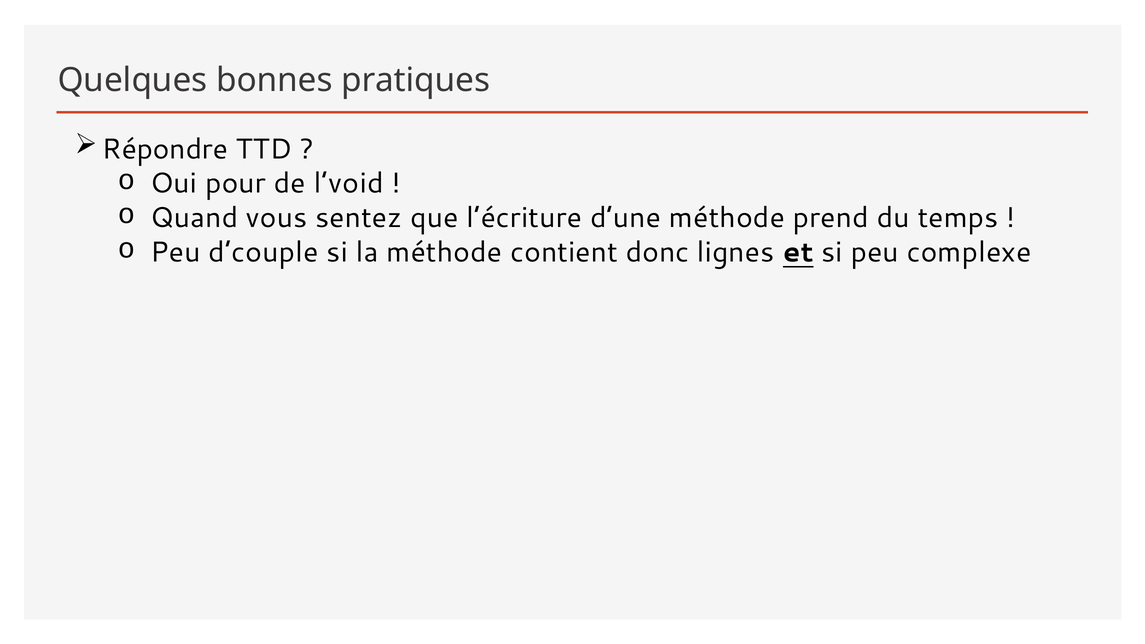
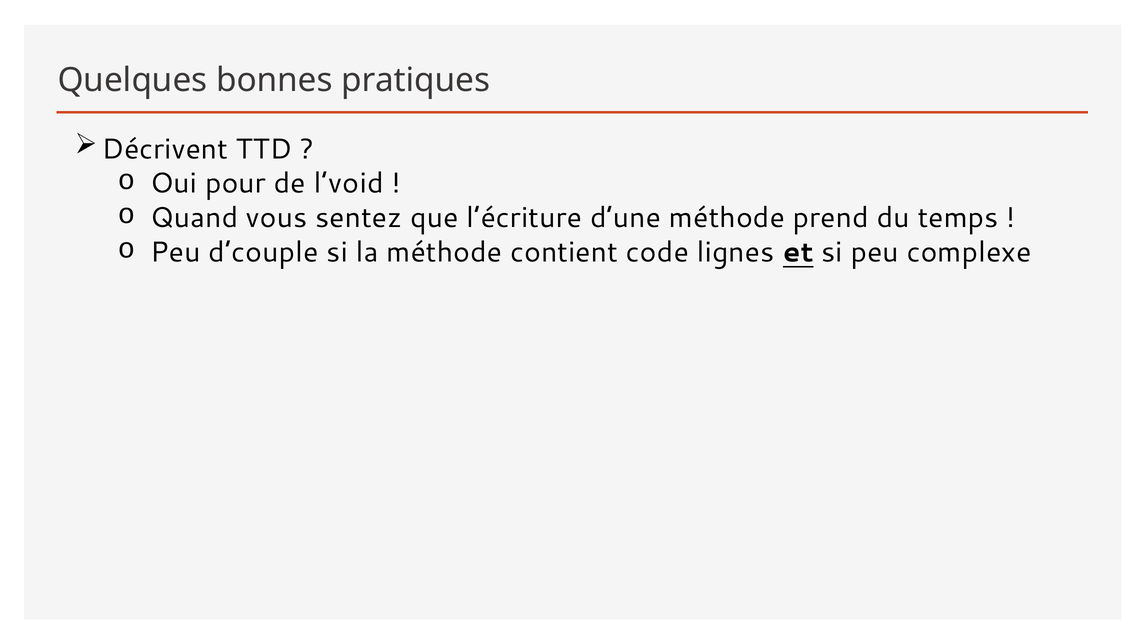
Répondre: Répondre -> Décrivent
donc: donc -> code
